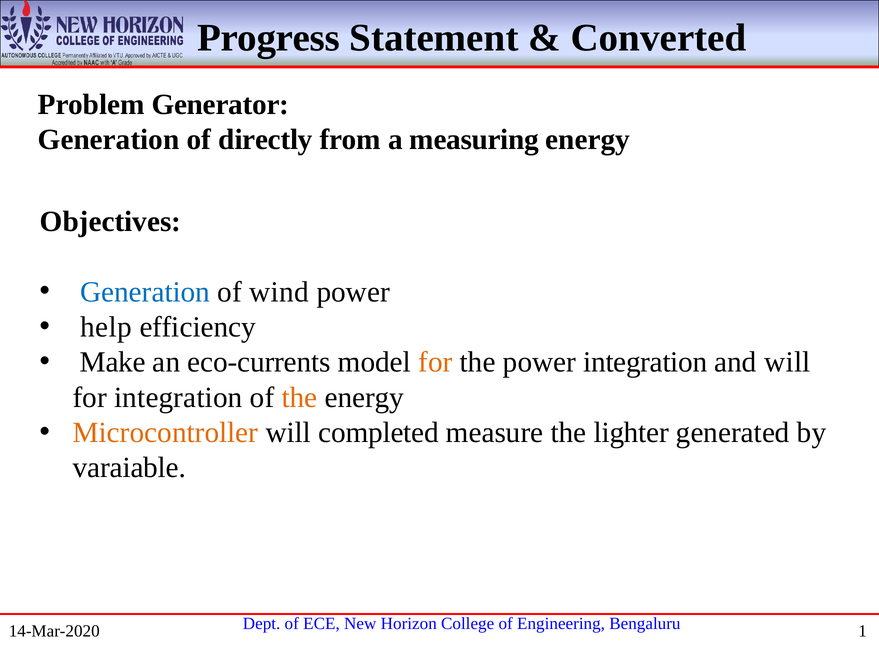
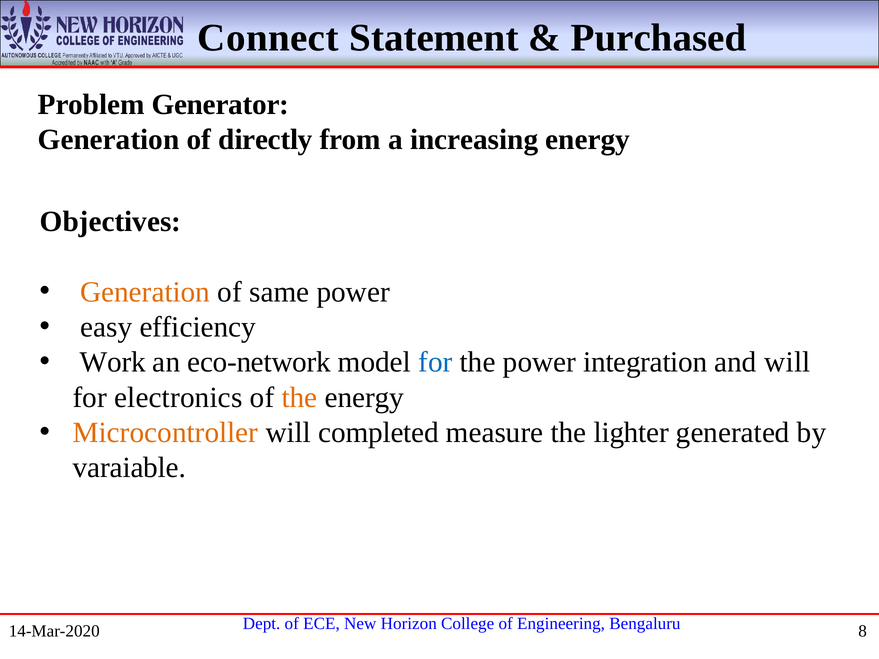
Progress: Progress -> Connect
Converted: Converted -> Purchased
measuring: measuring -> increasing
Generation at (145, 292) colour: blue -> orange
wind: wind -> same
help: help -> easy
Make: Make -> Work
eco-currents: eco-currents -> eco-network
for at (435, 362) colour: orange -> blue
for integration: integration -> electronics
1: 1 -> 8
